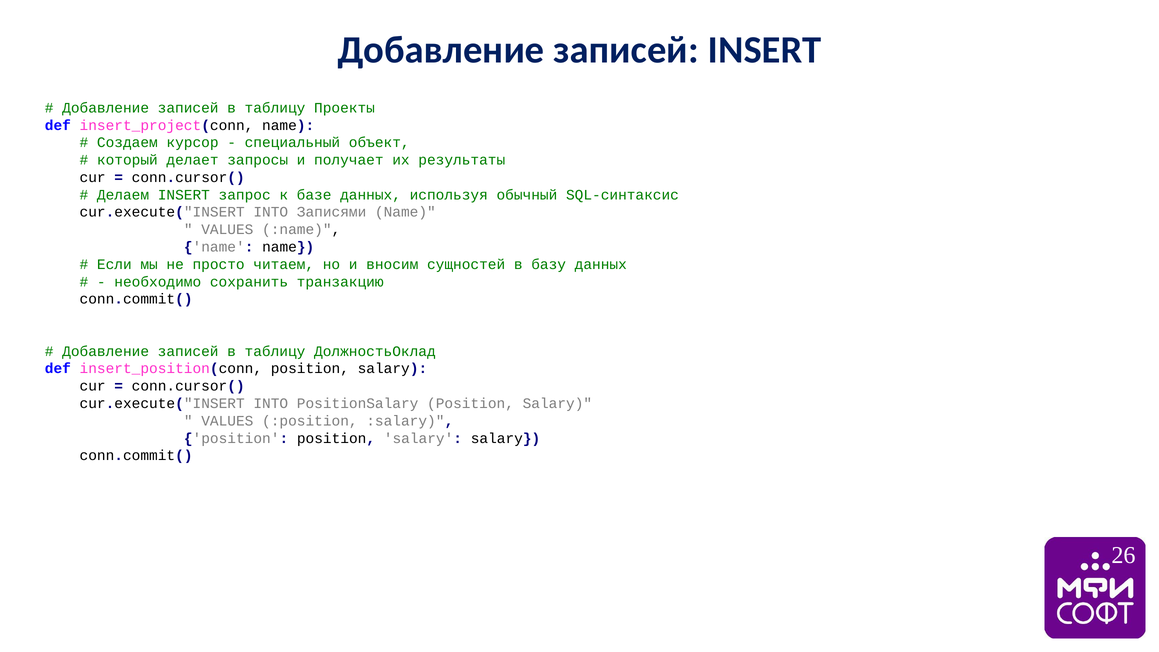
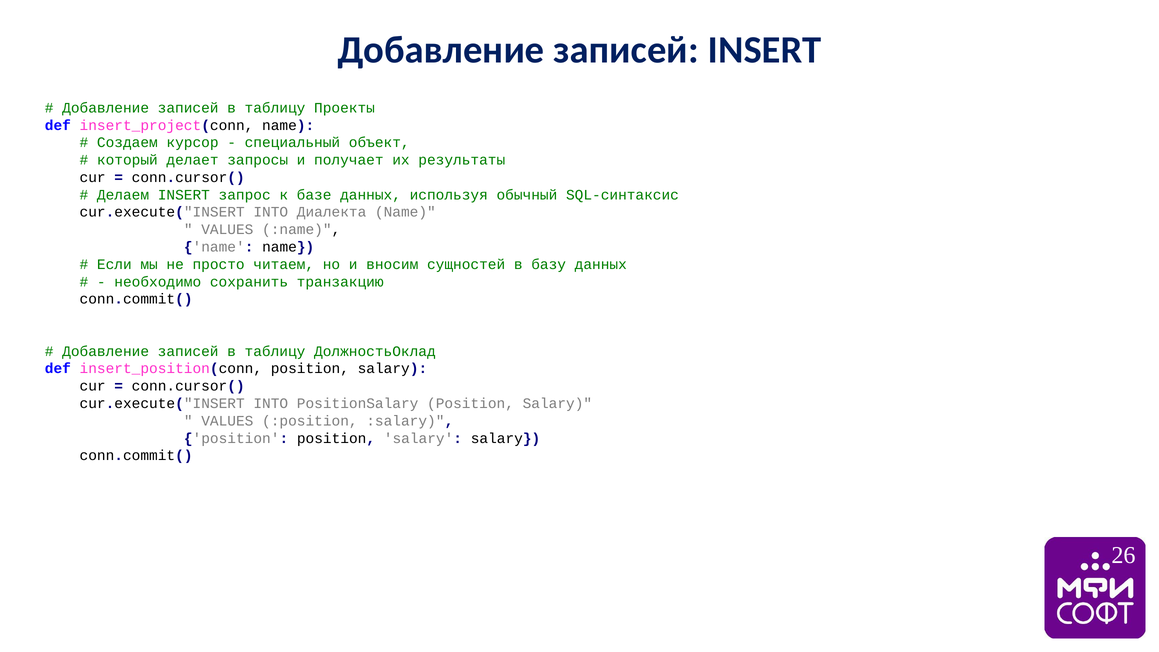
Записями: Записями -> Диалекта
